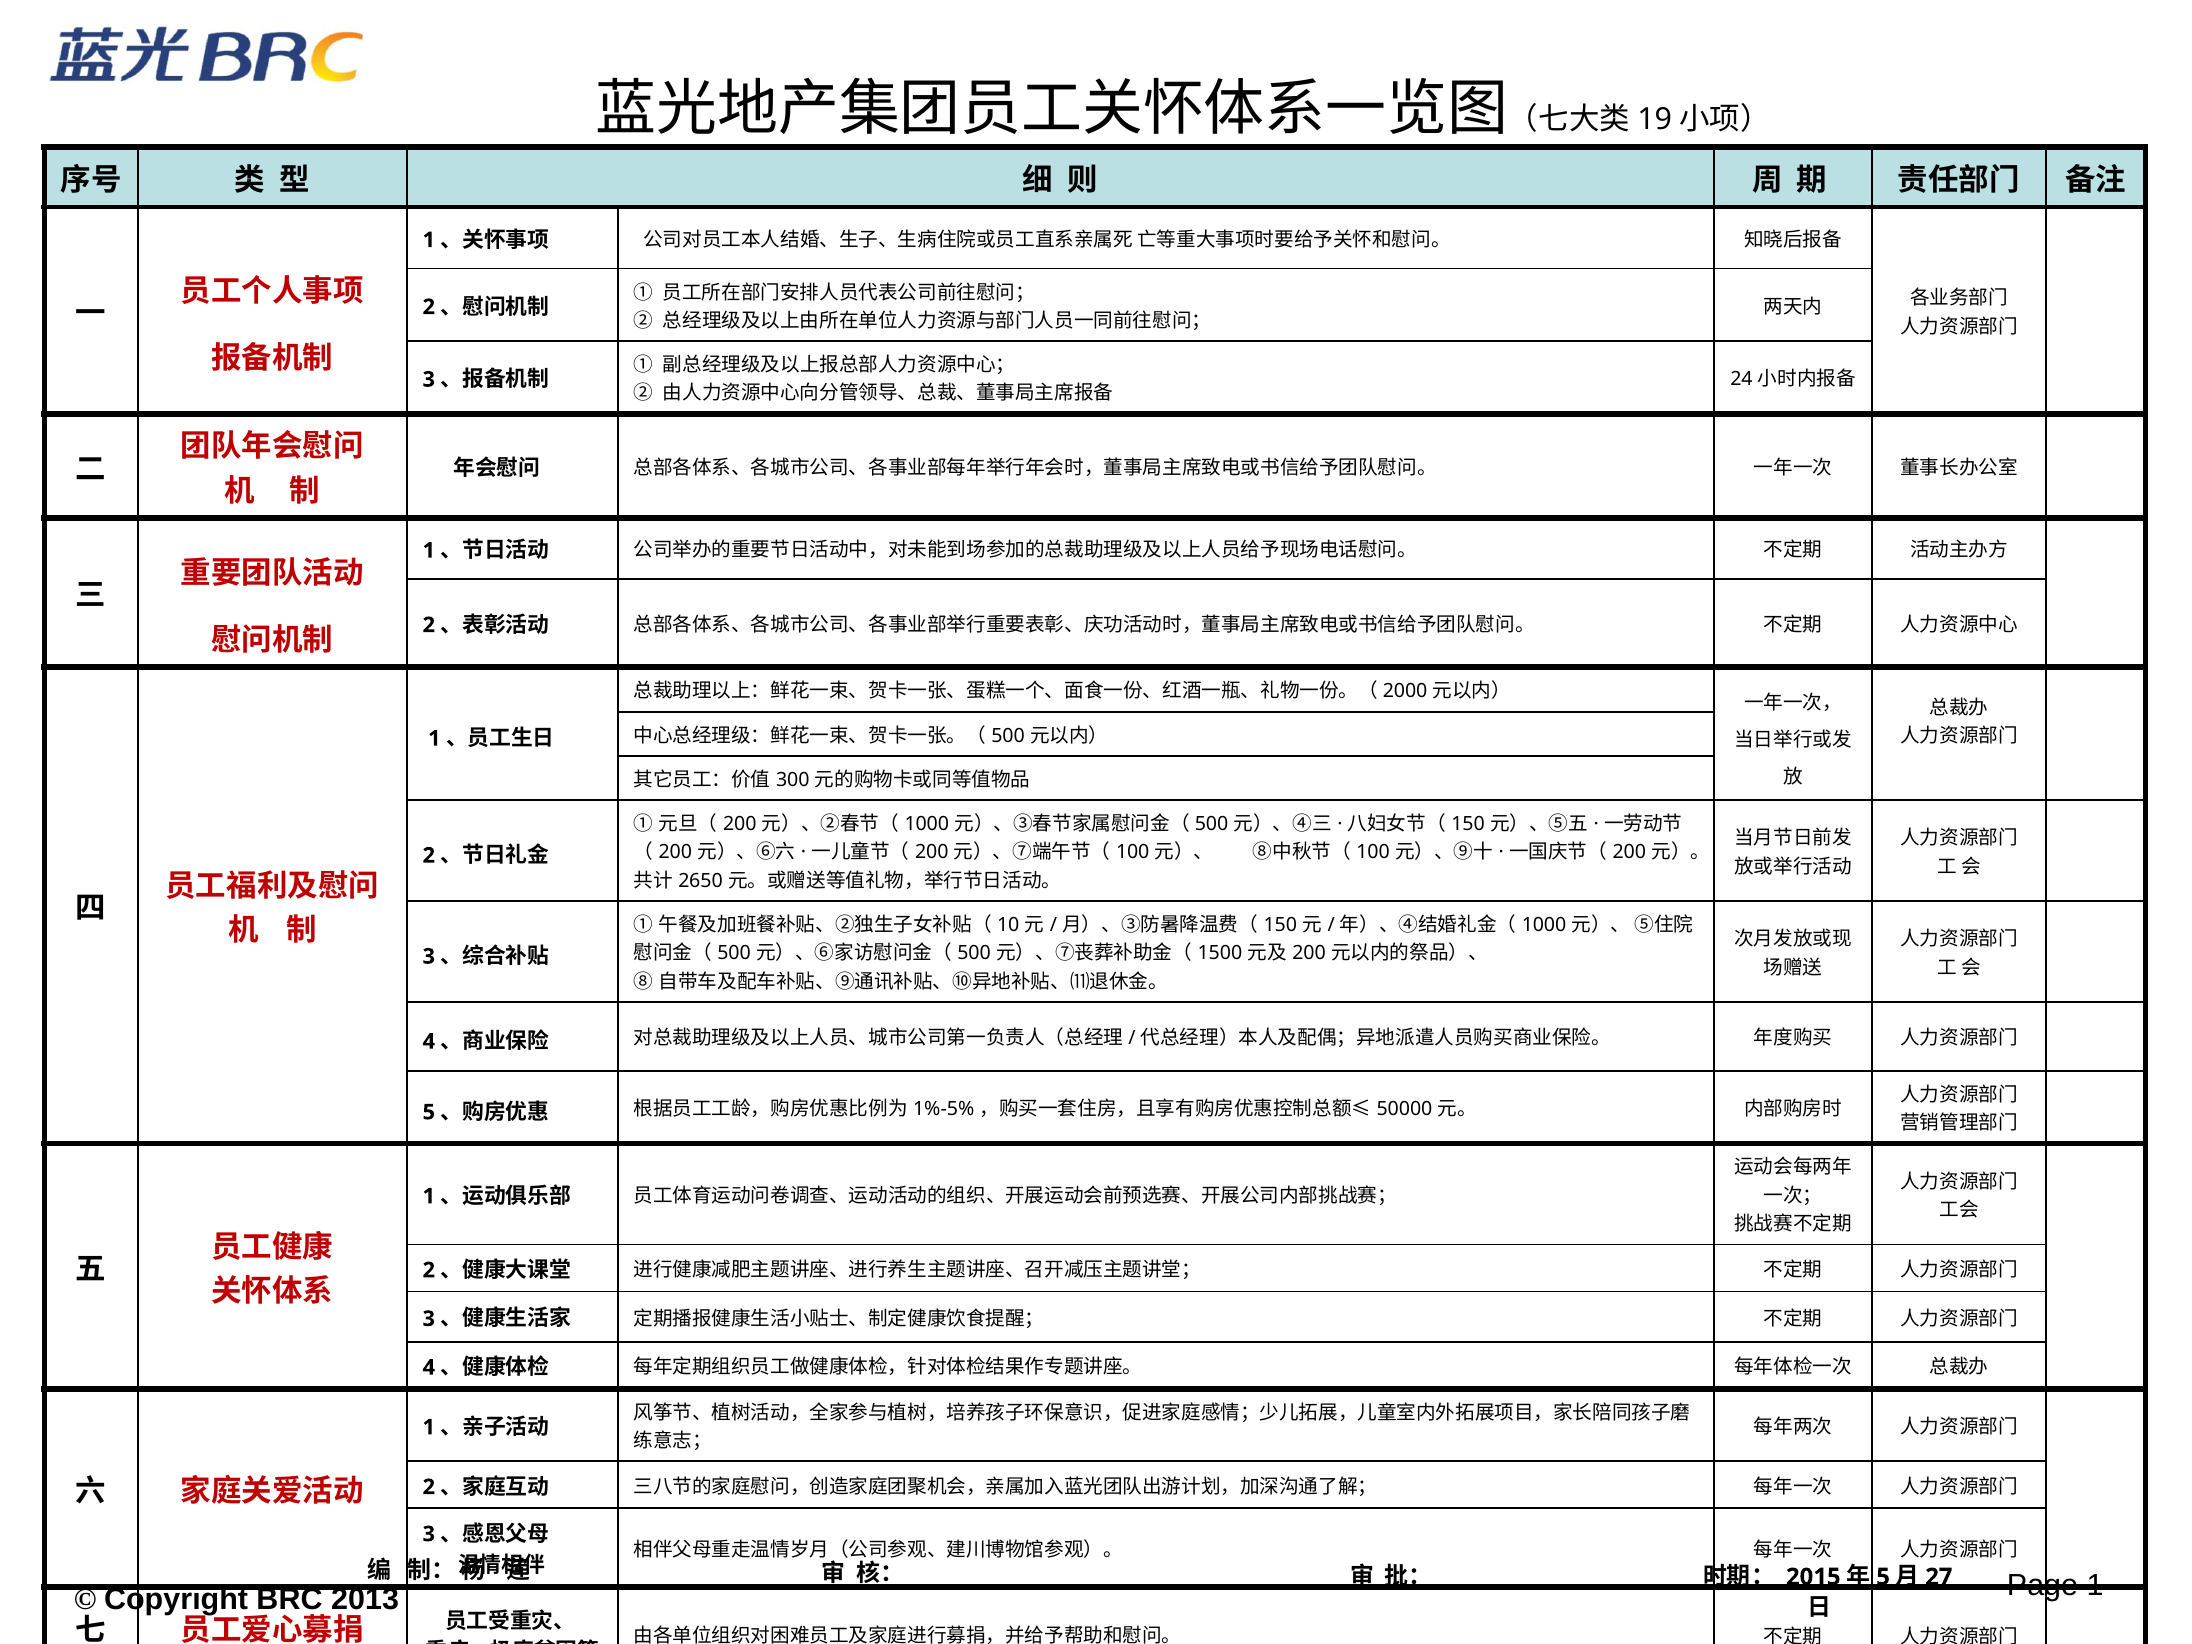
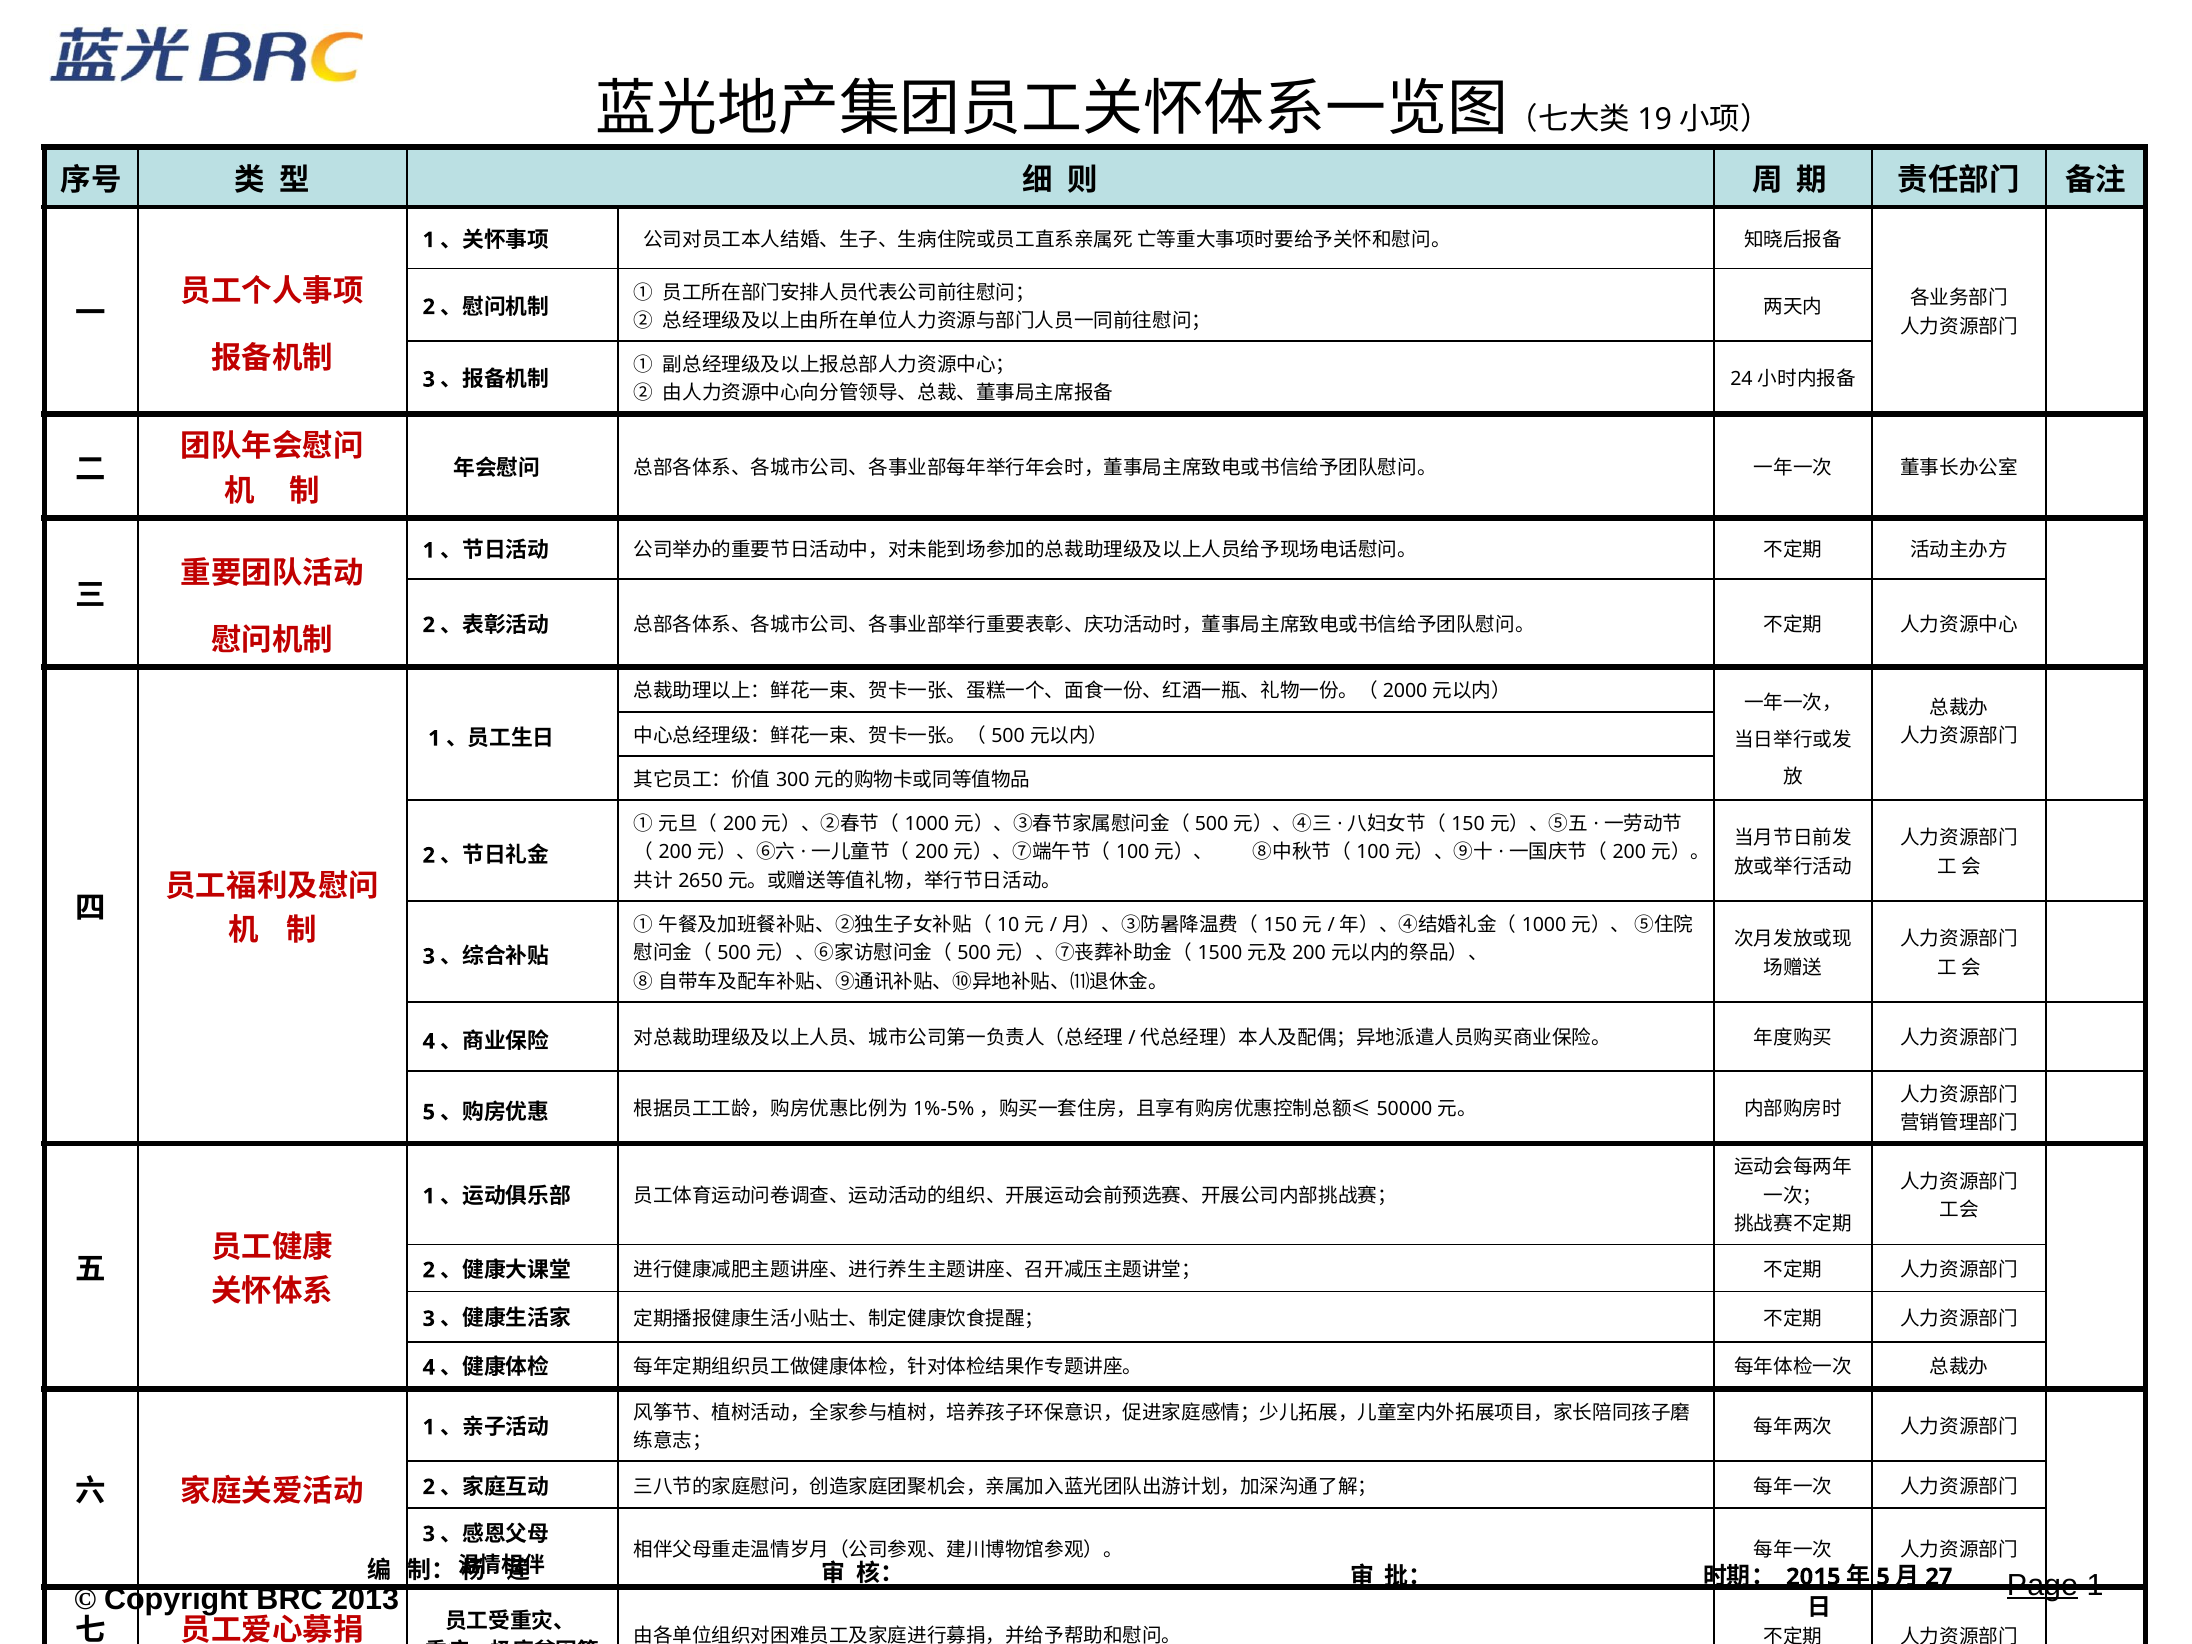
Page underline: none -> present
